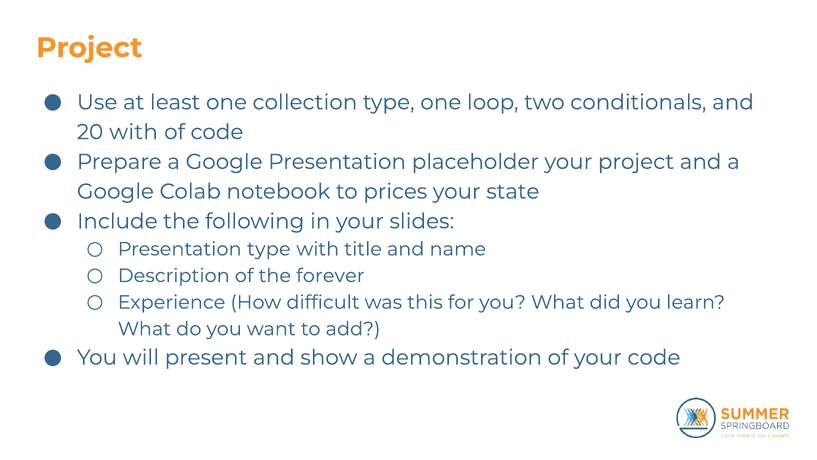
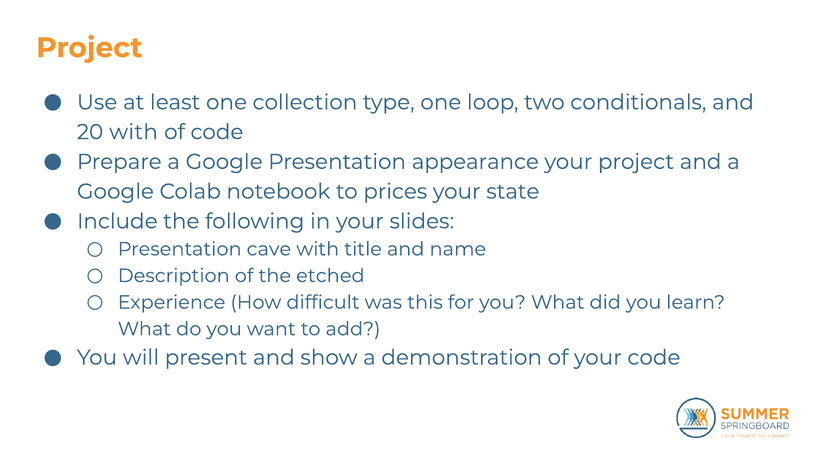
placeholder: placeholder -> appearance
Presentation type: type -> cave
forever: forever -> etched
